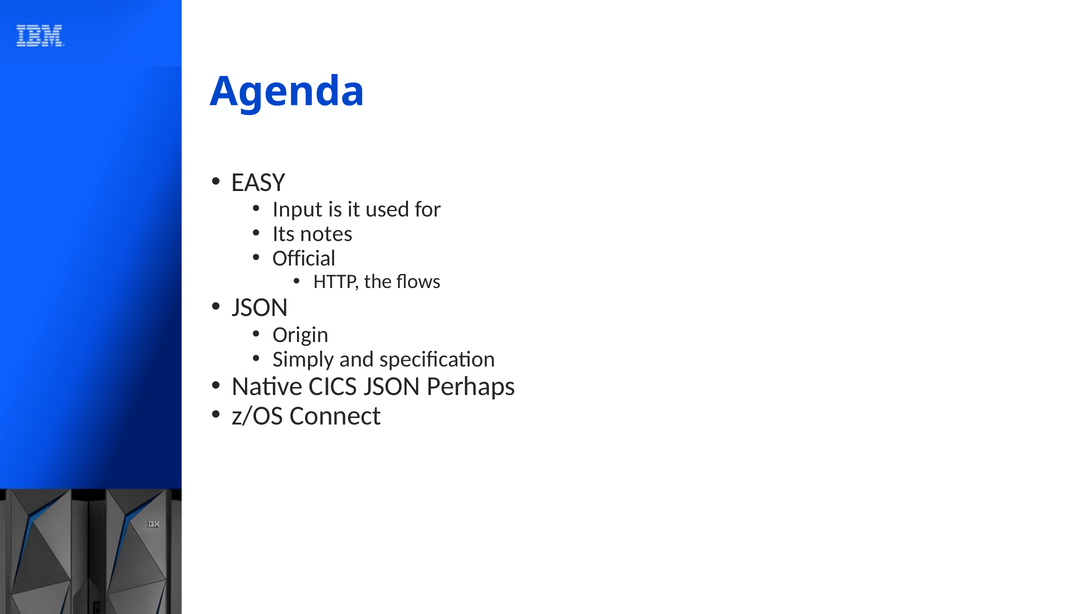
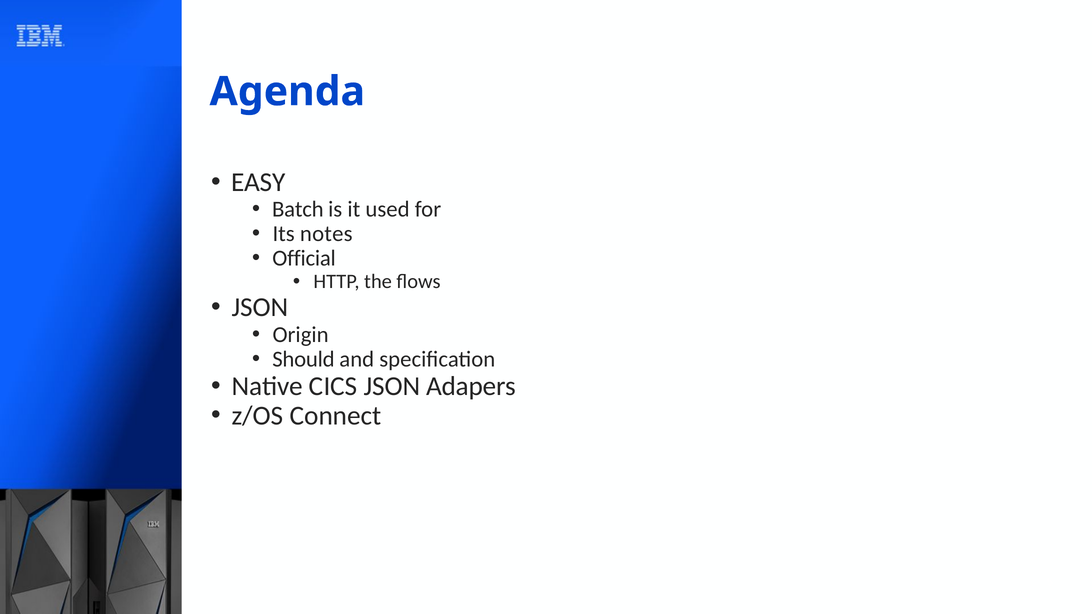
Input: Input -> Batch
Simply: Simply -> Should
Perhaps: Perhaps -> Adapers
